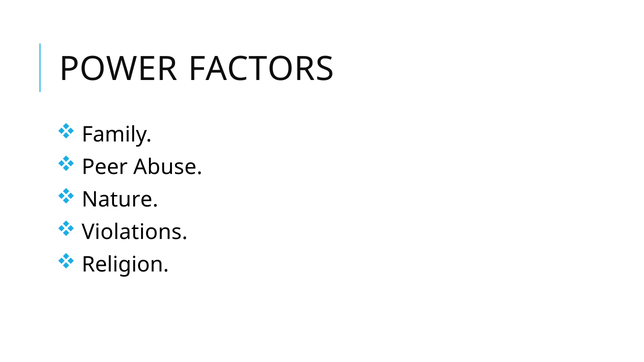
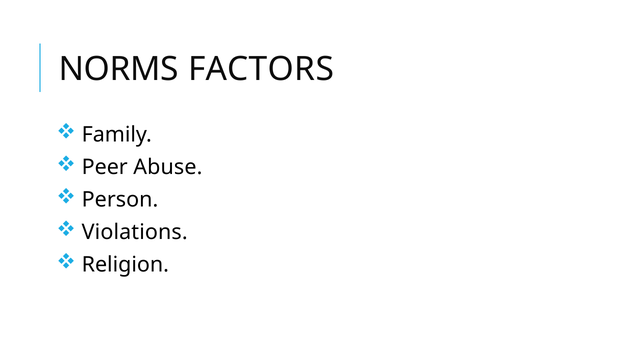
POWER: POWER -> NORMS
Nature: Nature -> Person
